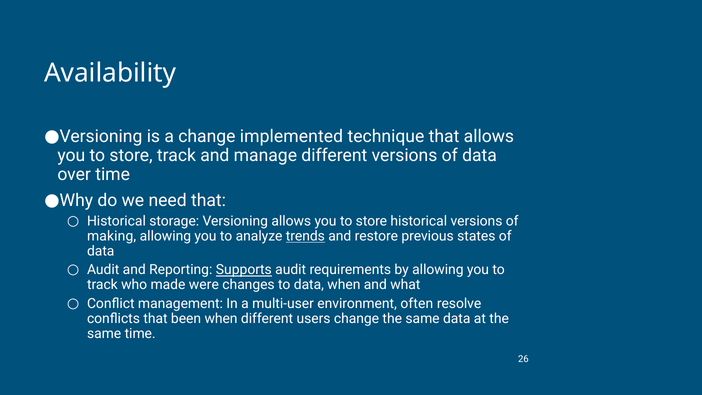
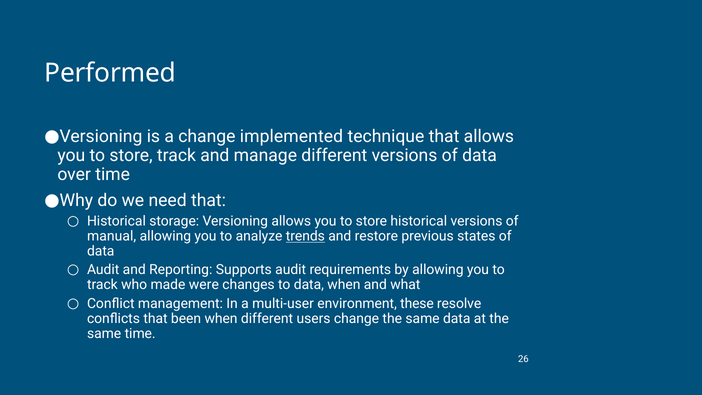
Availability: Availability -> Performed
making: making -> manual
Supports underline: present -> none
often: often -> these
